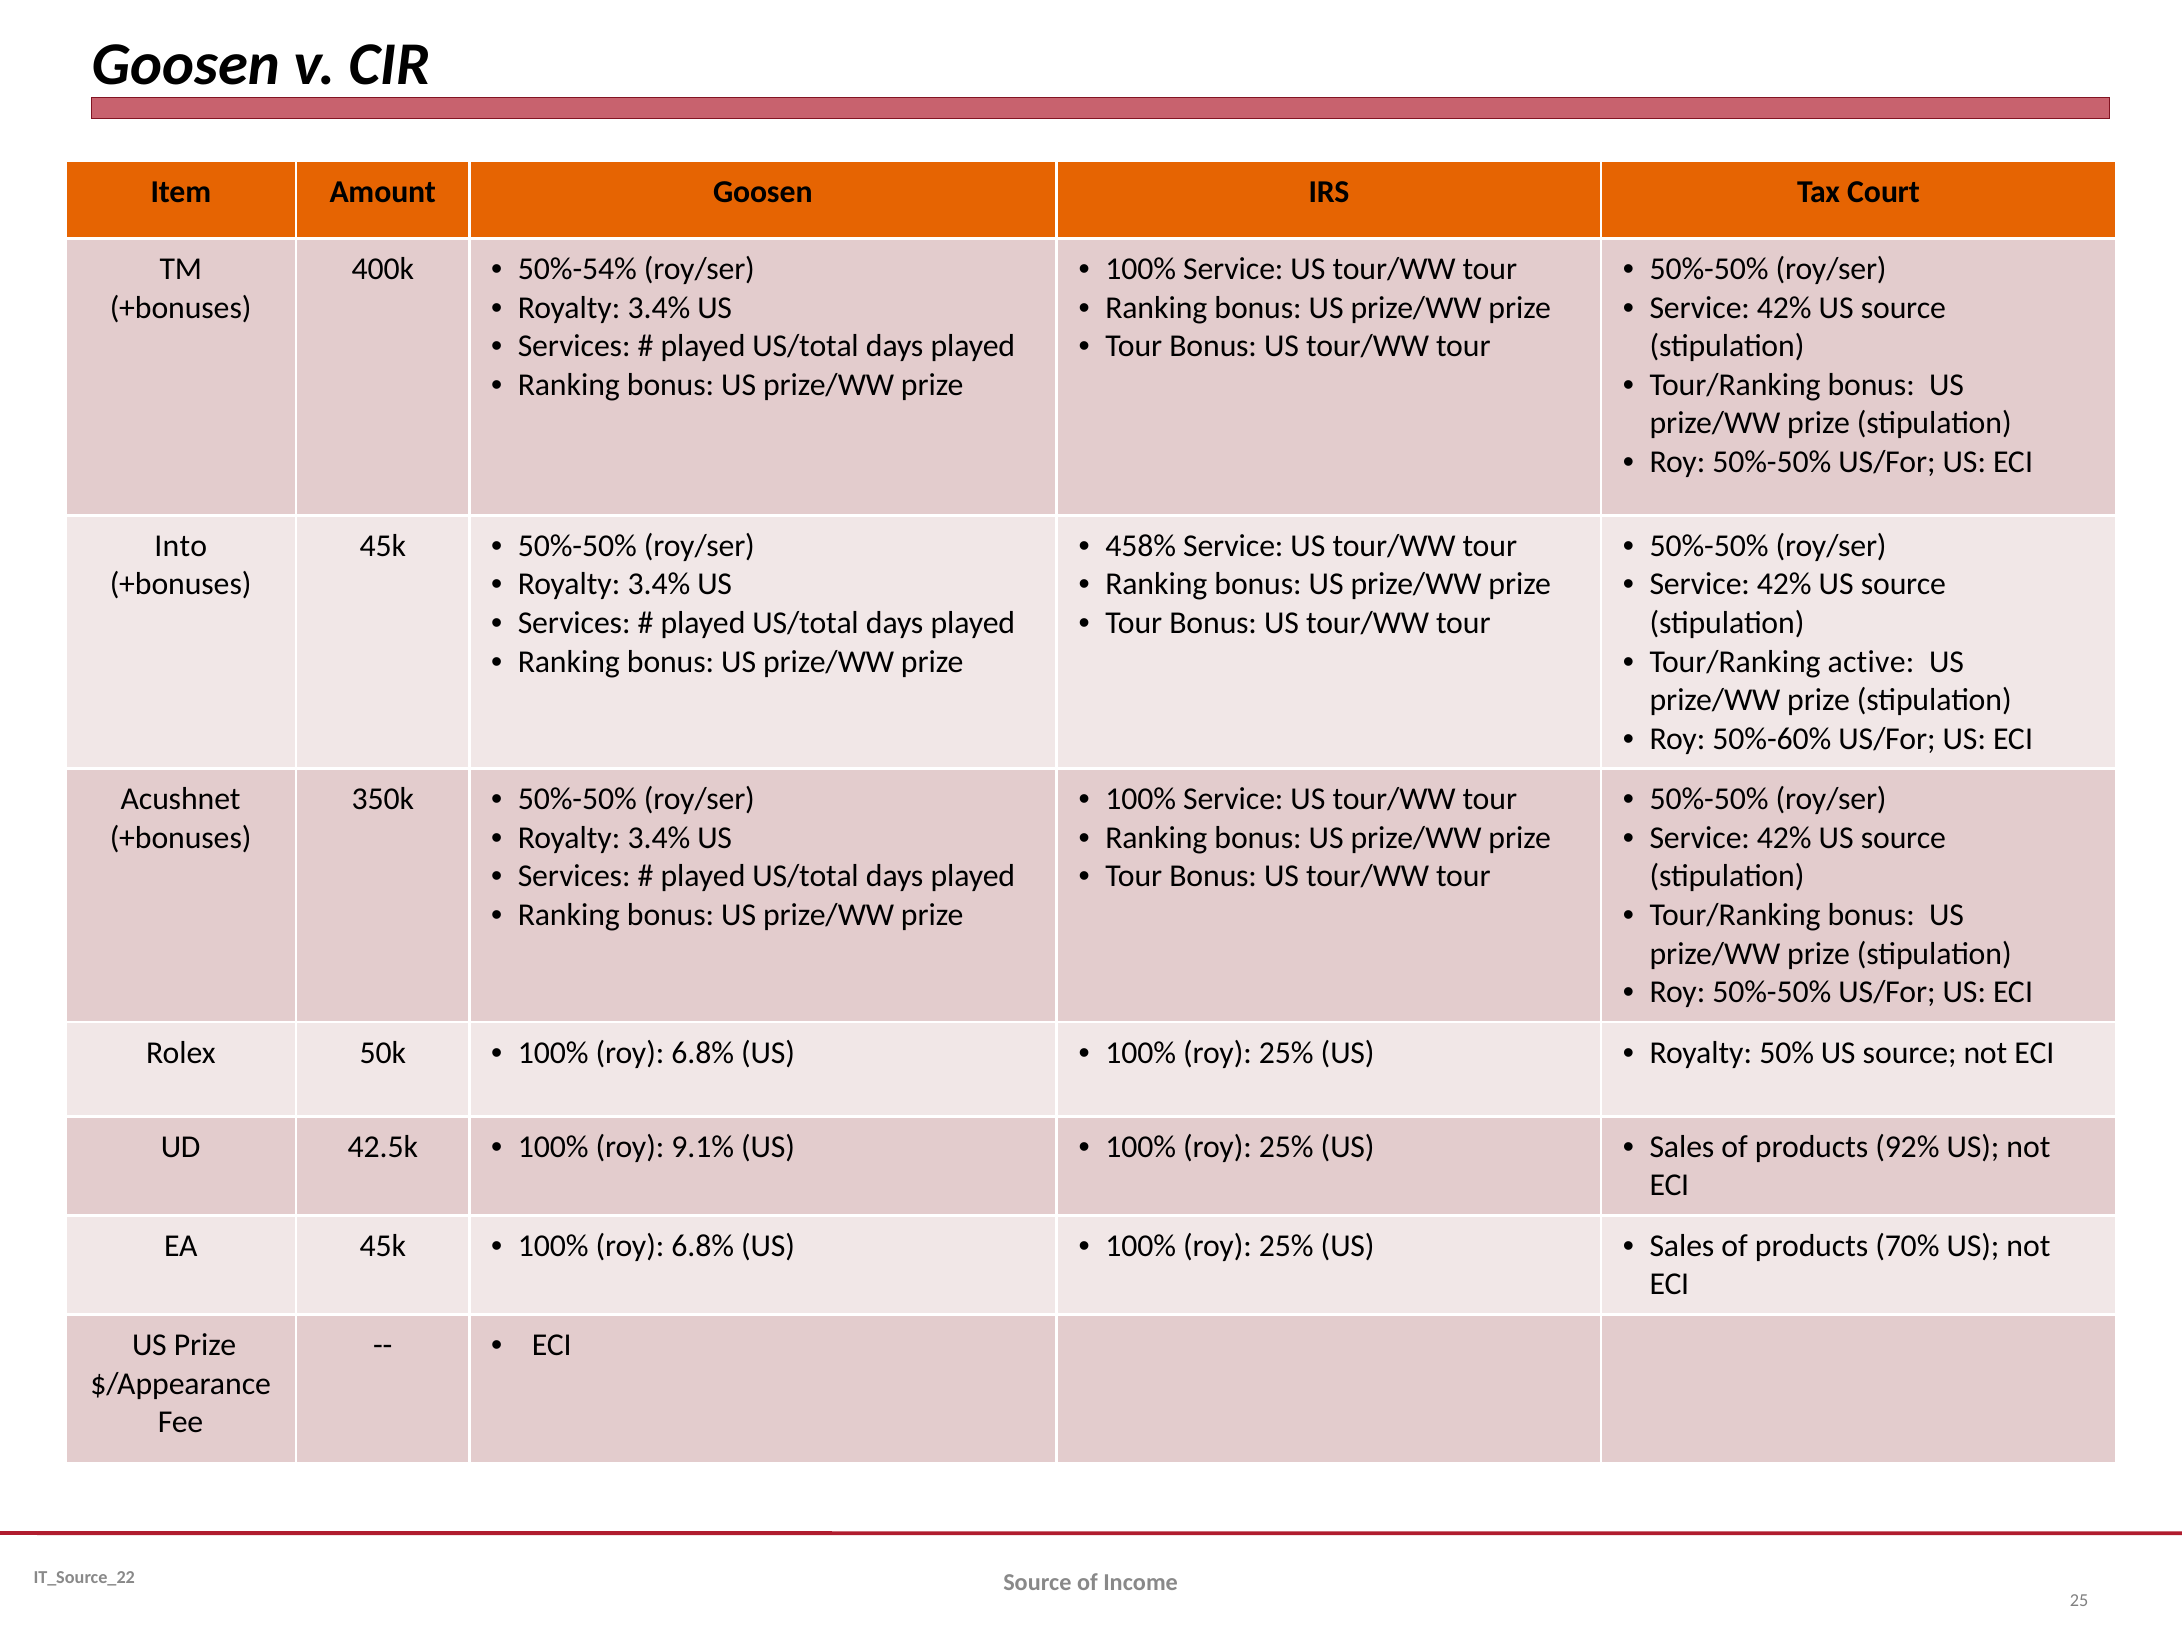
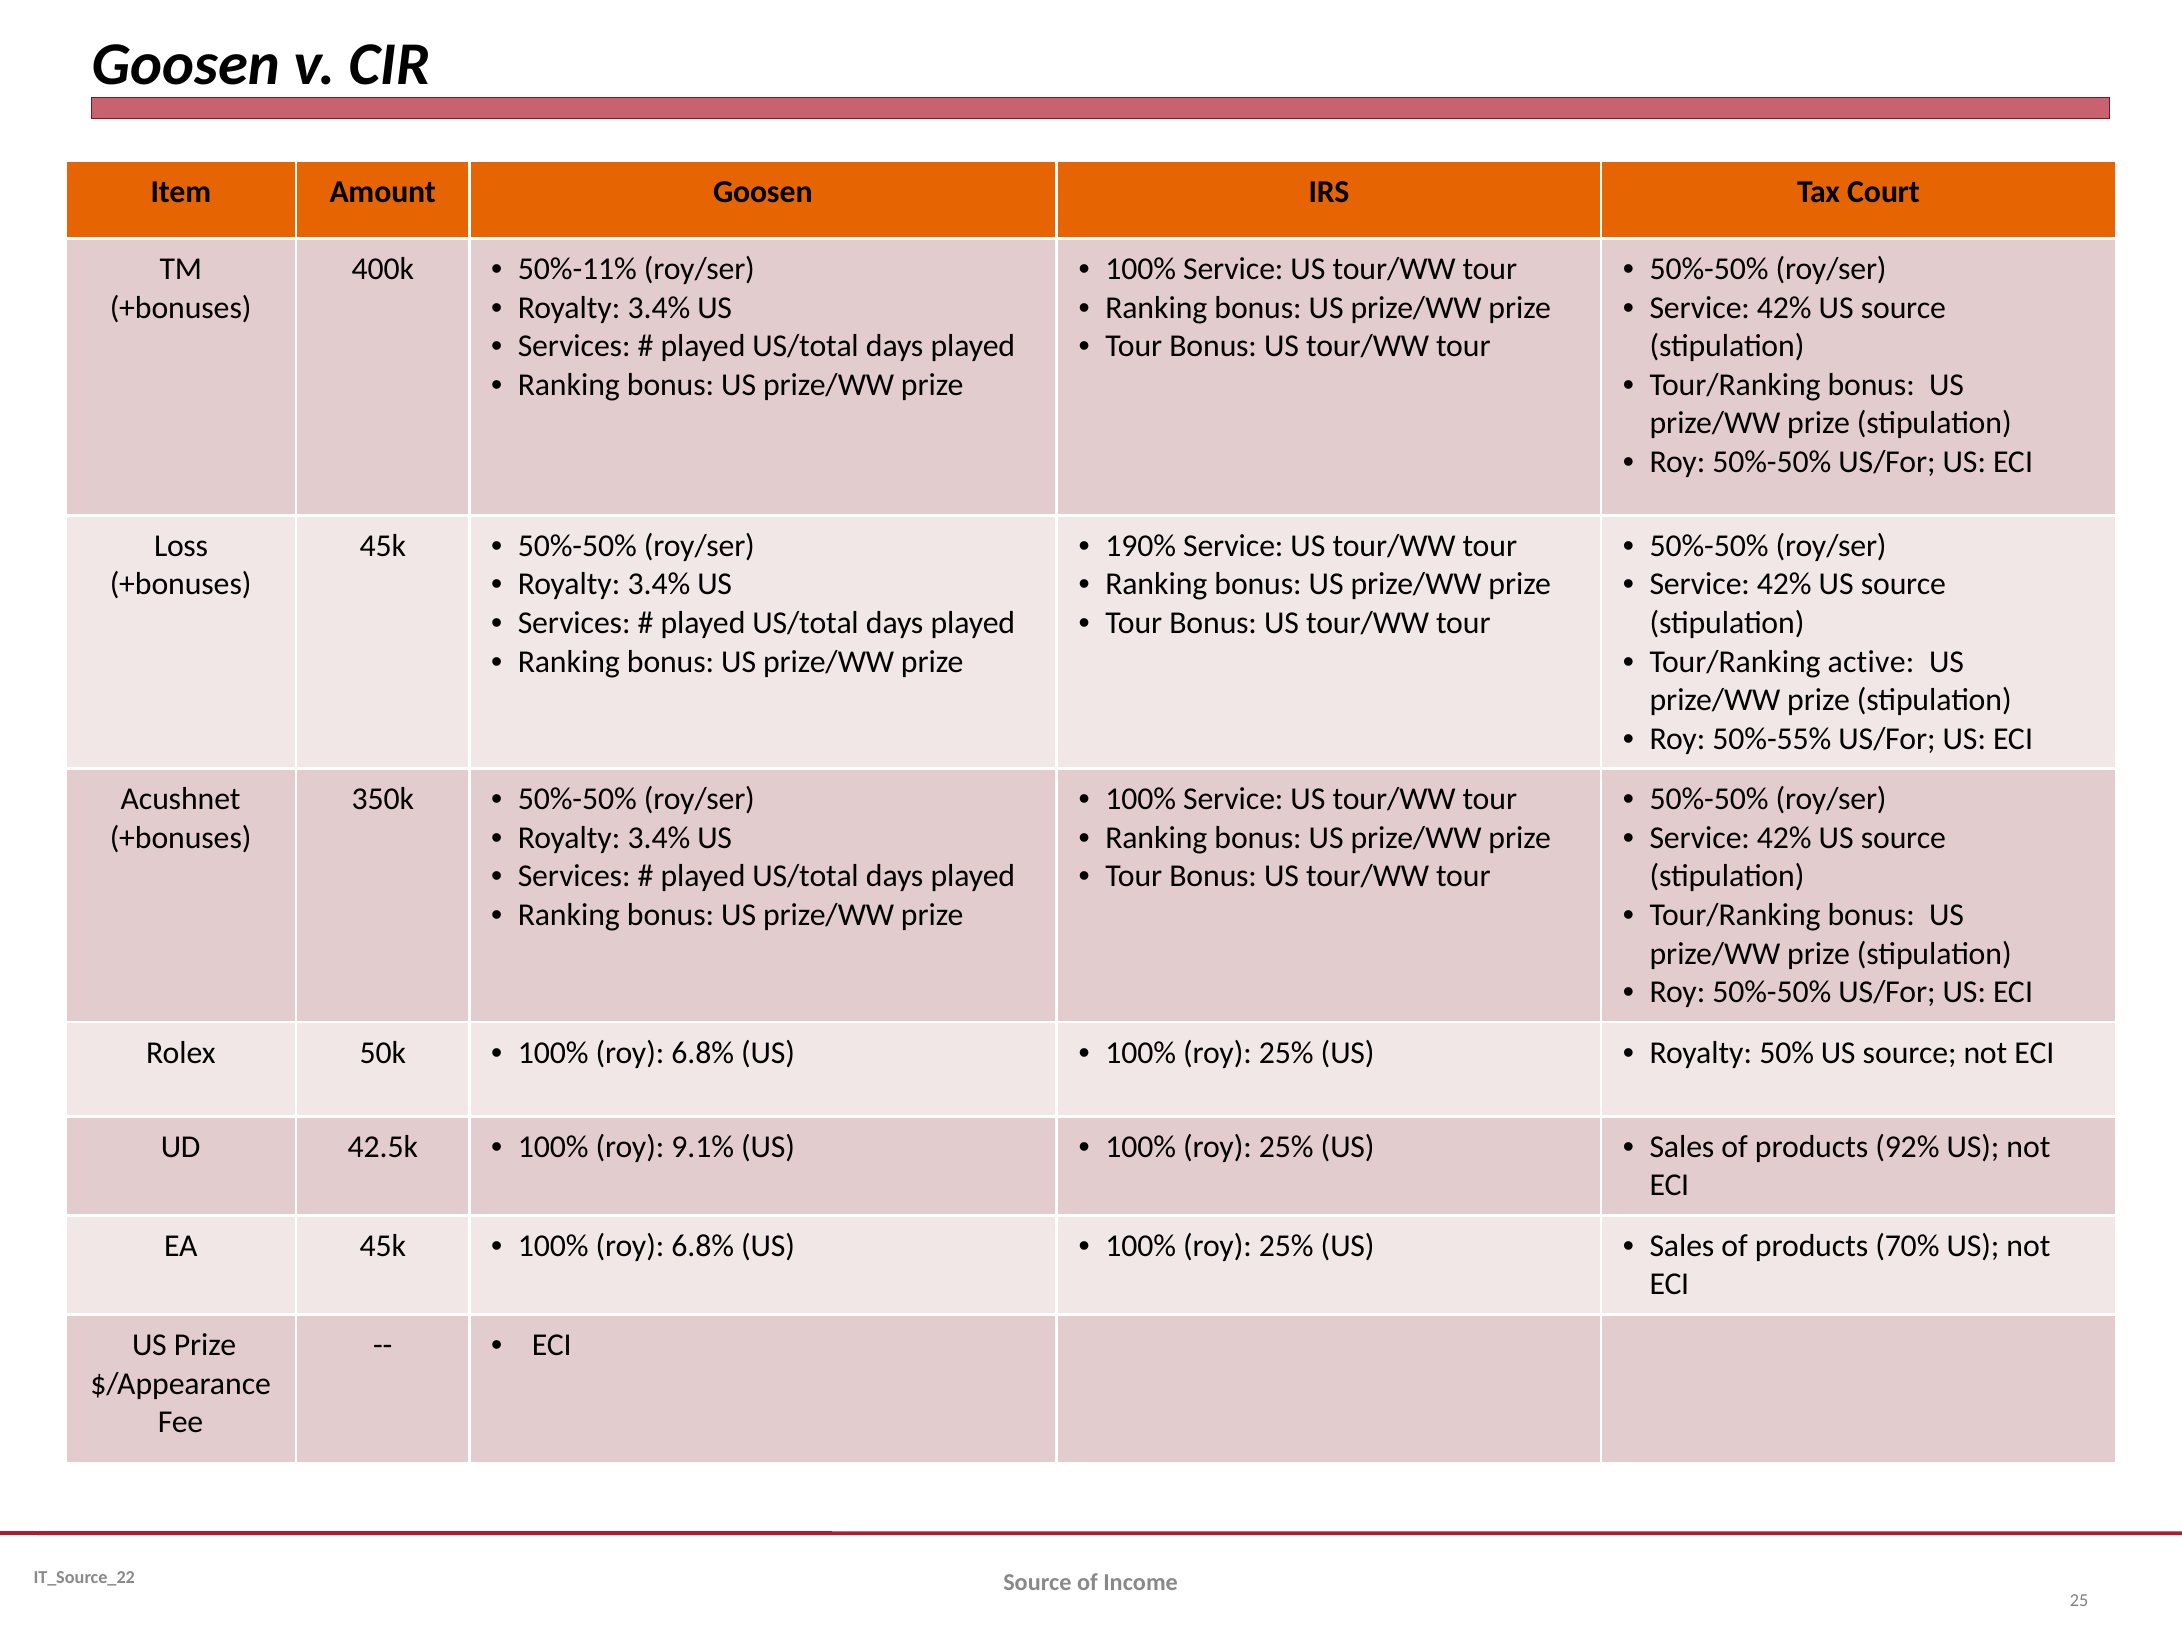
50%-54%: 50%-54% -> 50%-11%
458%: 458% -> 190%
Into: Into -> Loss
50%-60%: 50%-60% -> 50%-55%
